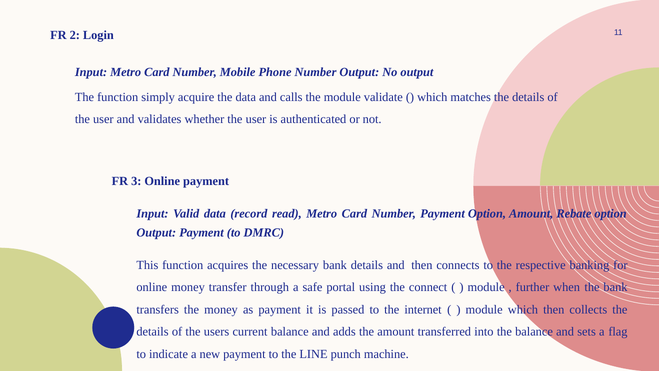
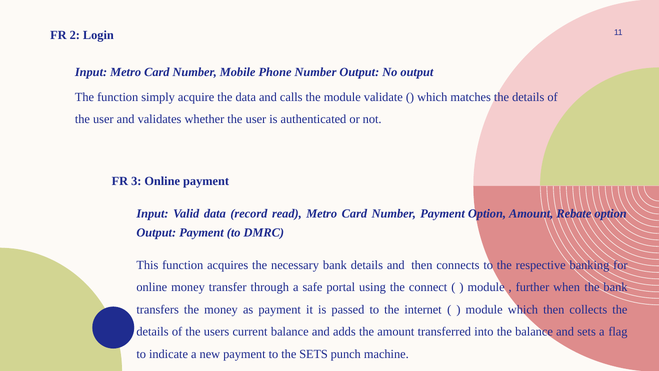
the LINE: LINE -> SETS
